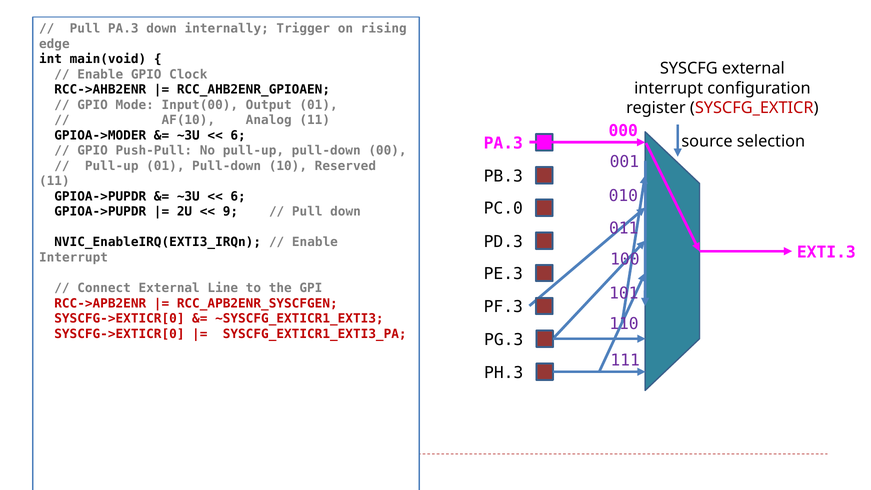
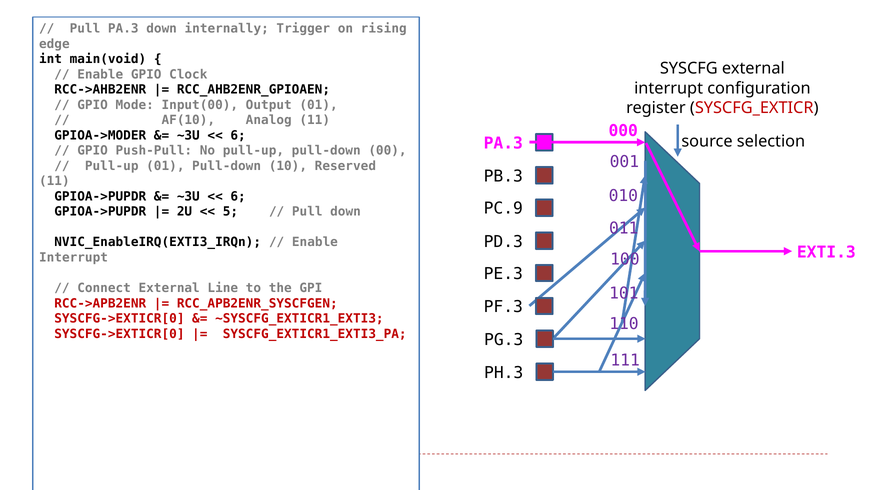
PC.0: PC.0 -> PC.9
9: 9 -> 5
